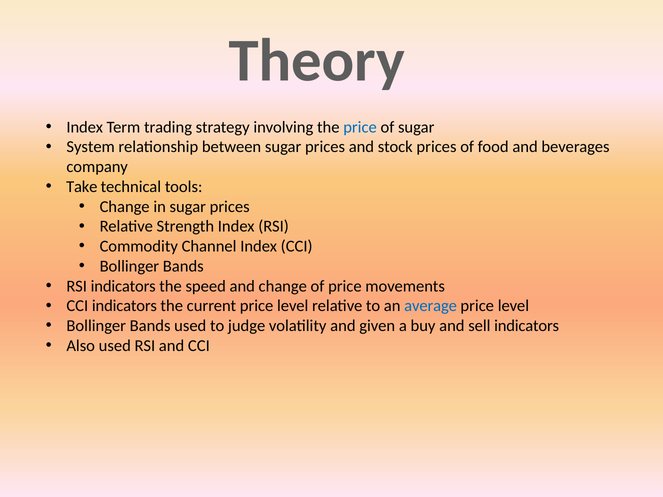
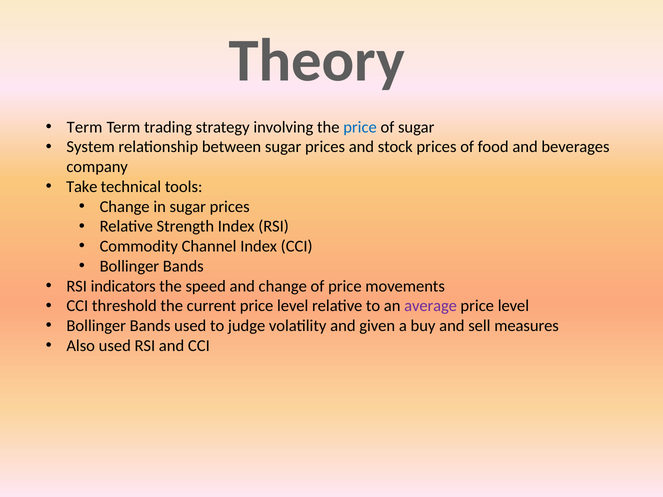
Index at (85, 127): Index -> Term
CCI indicators: indicators -> threshold
average colour: blue -> purple
sell indicators: indicators -> measures
